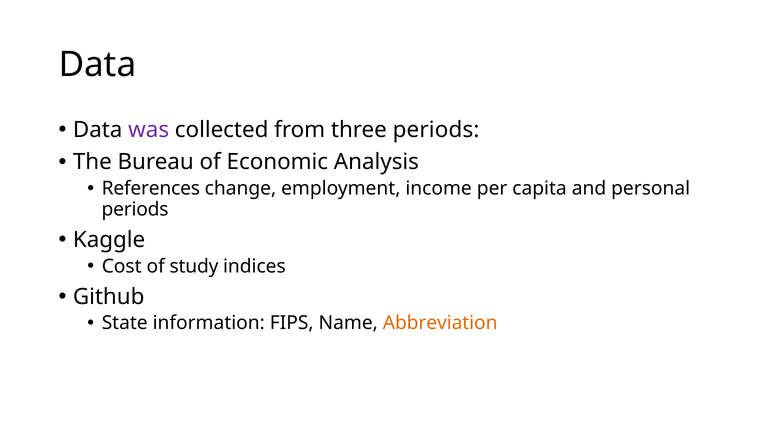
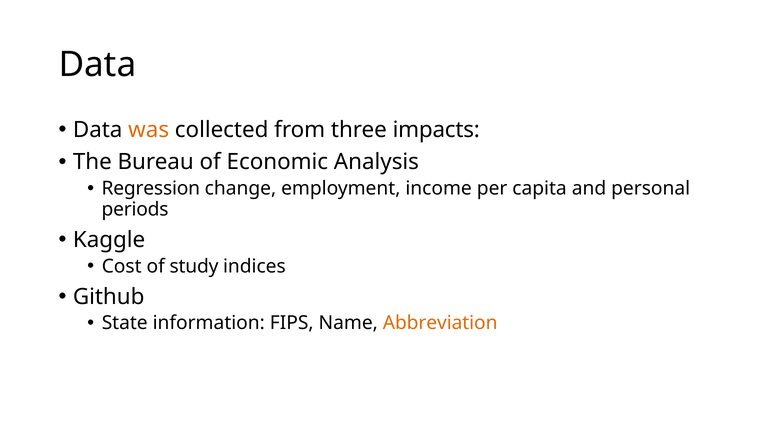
was colour: purple -> orange
three periods: periods -> impacts
References: References -> Regression
